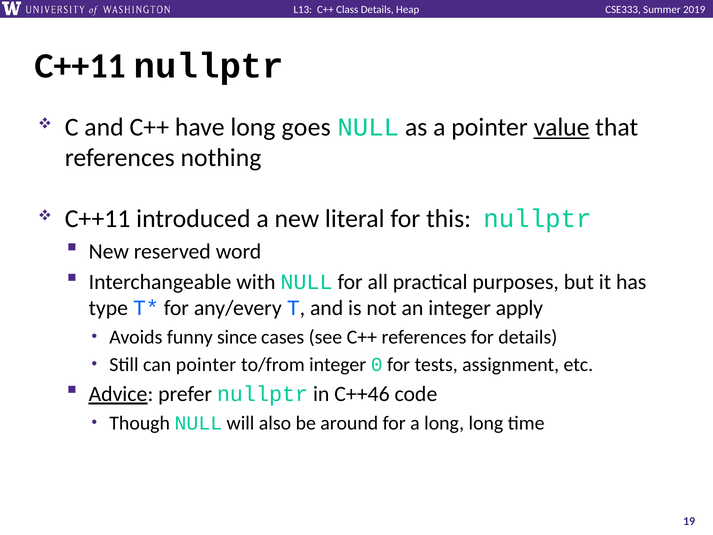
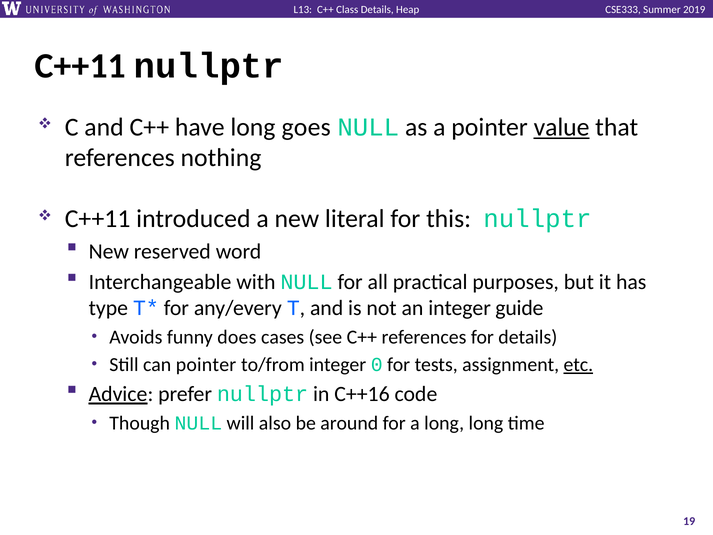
apply: apply -> guide
since: since -> does
etc underline: none -> present
C++46: C++46 -> C++16
